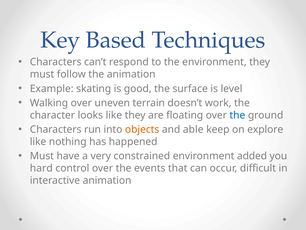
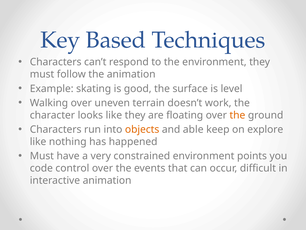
the at (237, 115) colour: blue -> orange
added: added -> points
hard: hard -> code
